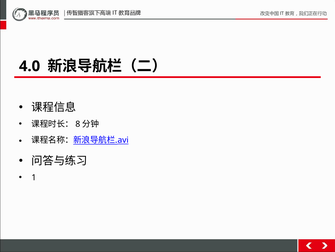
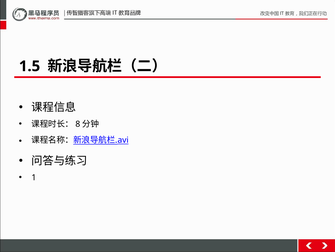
4.0: 4.0 -> 1.5
